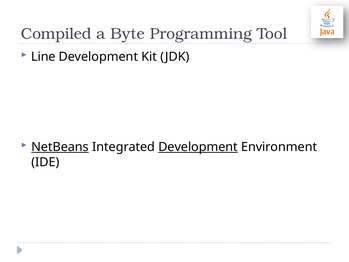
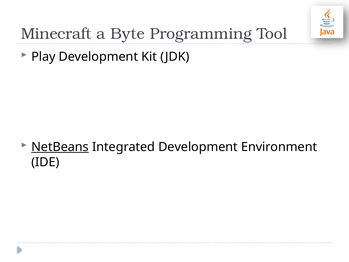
Compiled: Compiled -> Minecraft
Line: Line -> Play
Development at (198, 147) underline: present -> none
